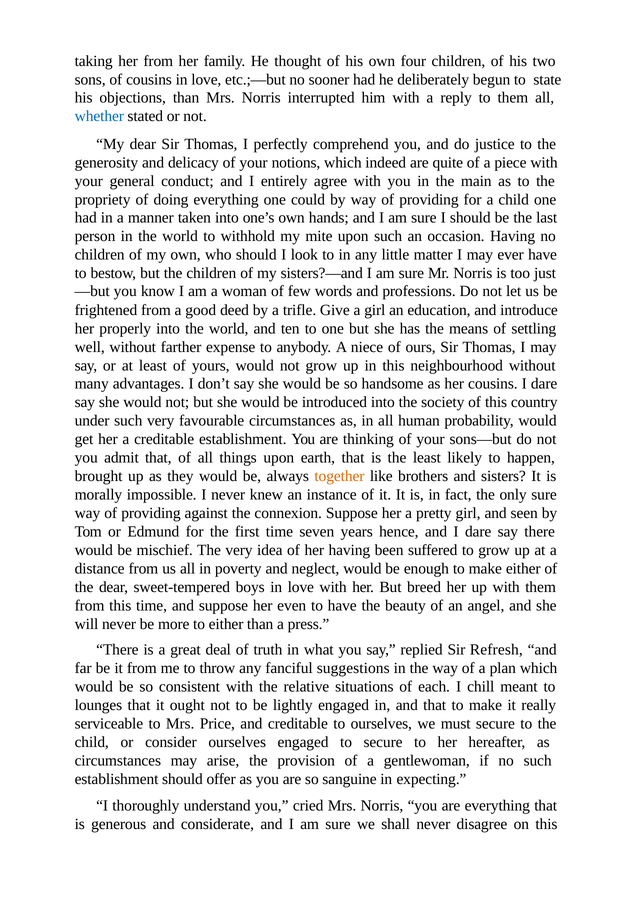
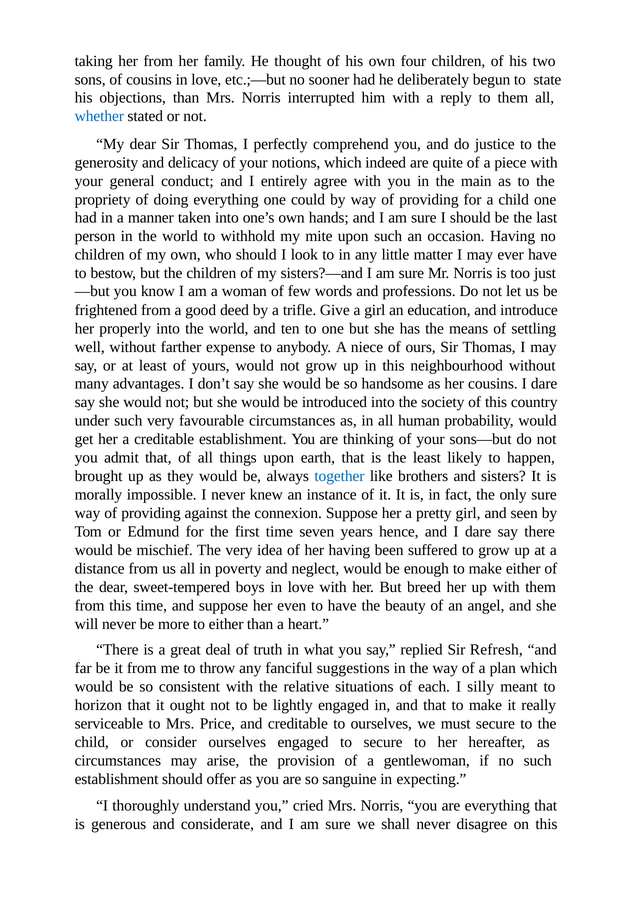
together colour: orange -> blue
press: press -> heart
chill: chill -> silly
lounges: lounges -> horizon
